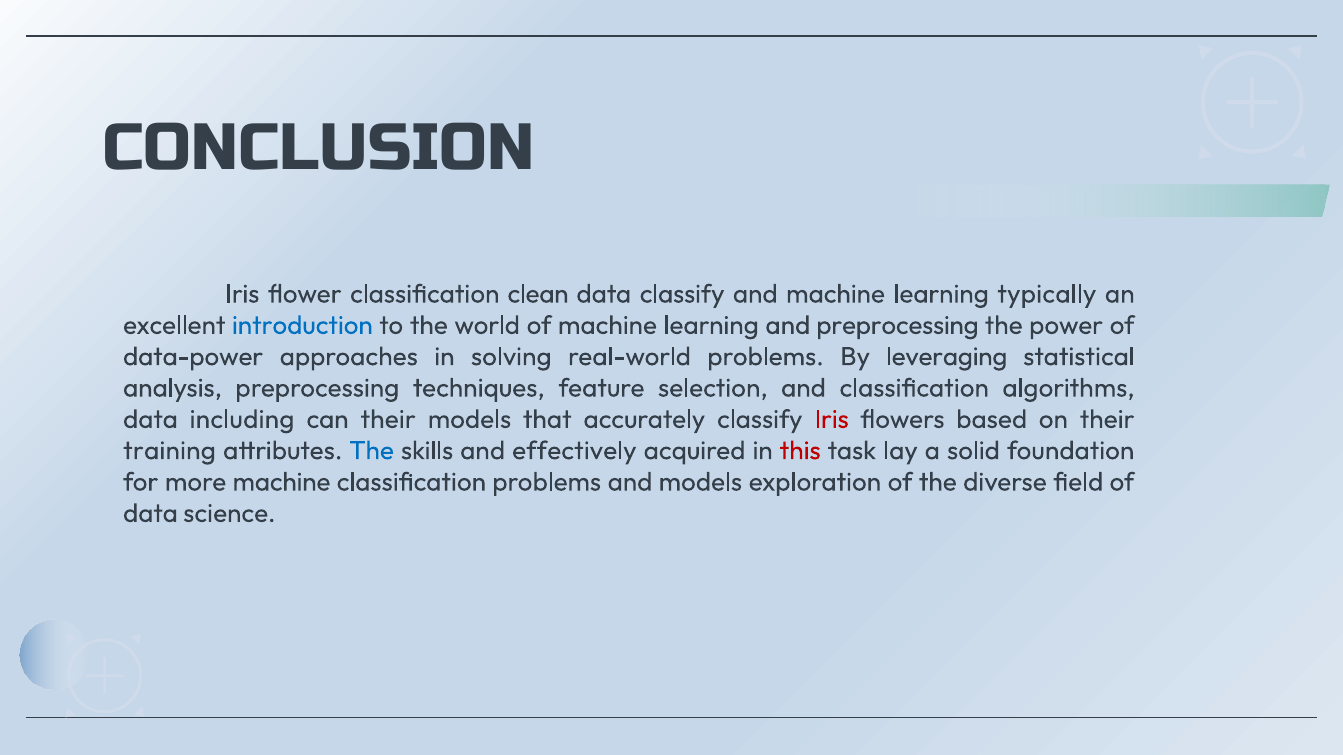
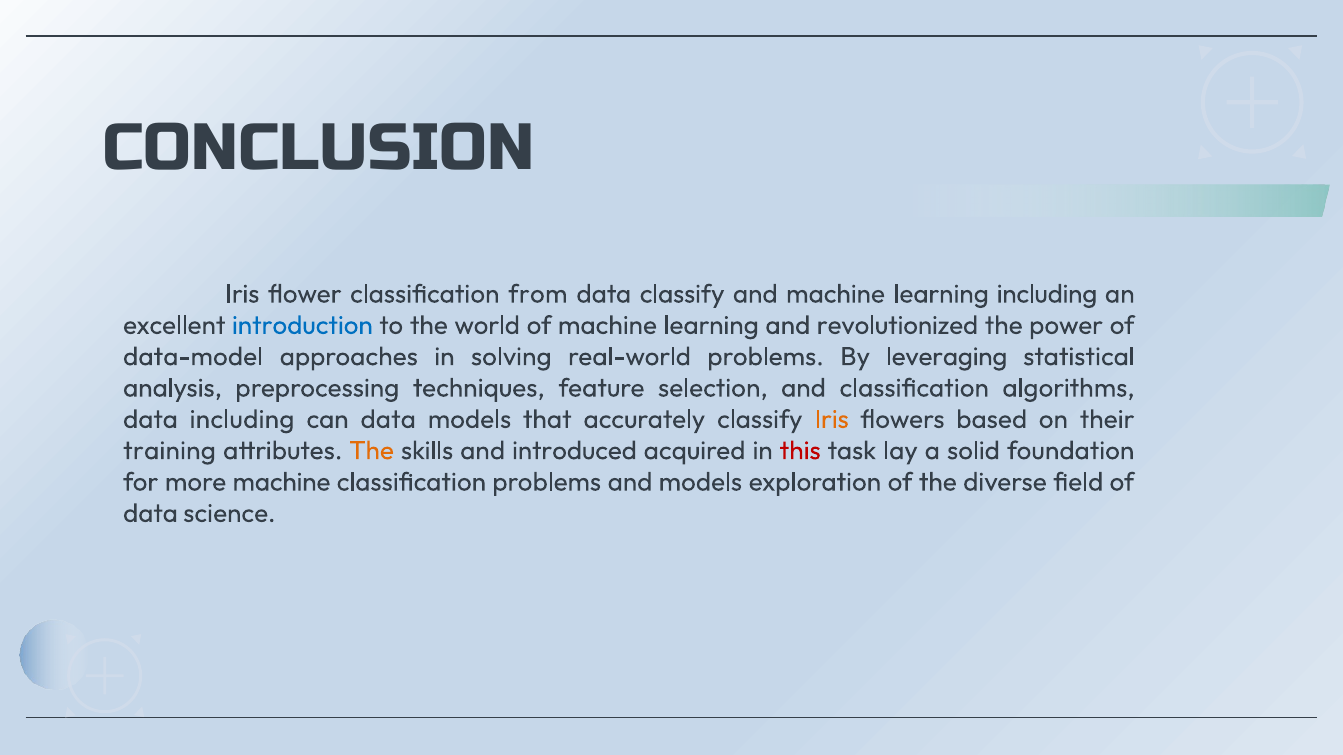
clean: clean -> from
learning typically: typically -> including
and preprocessing: preprocessing -> revolutionized
data-power: data-power -> data-model
can their: their -> data
Iris at (832, 420) colour: red -> orange
The at (372, 451) colour: blue -> orange
effectively: effectively -> introduced
